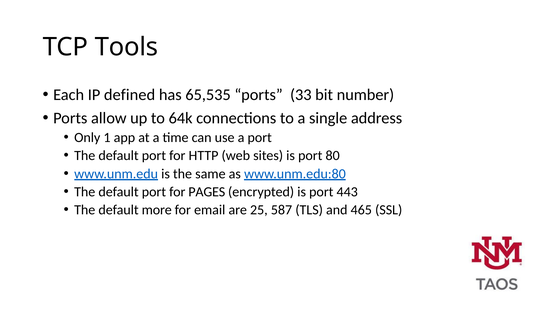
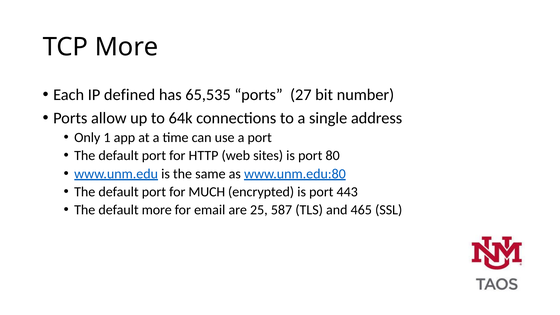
TCP Tools: Tools -> More
33: 33 -> 27
PAGES: PAGES -> MUCH
